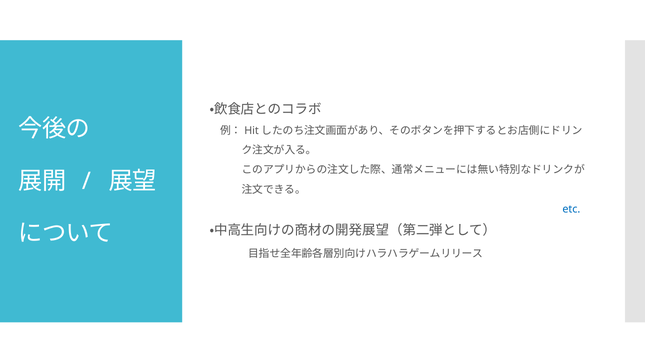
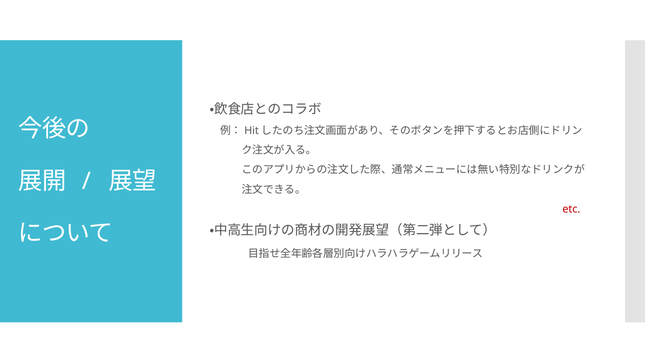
etc colour: blue -> red
